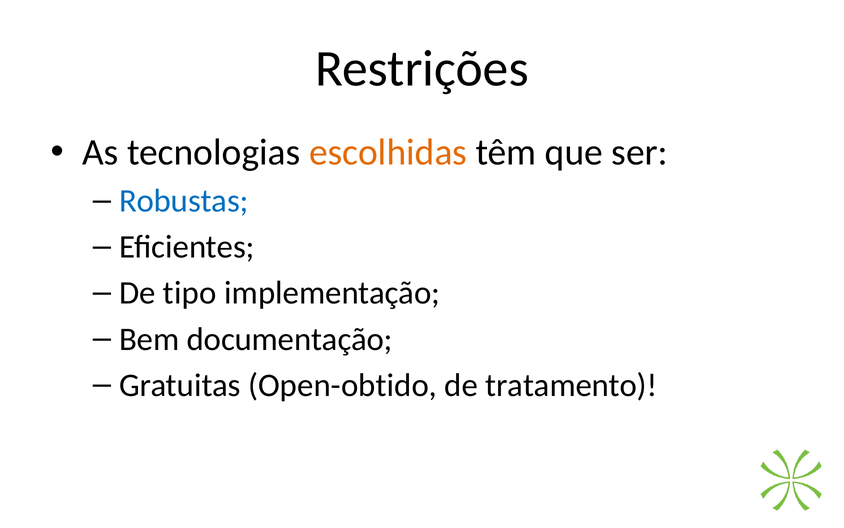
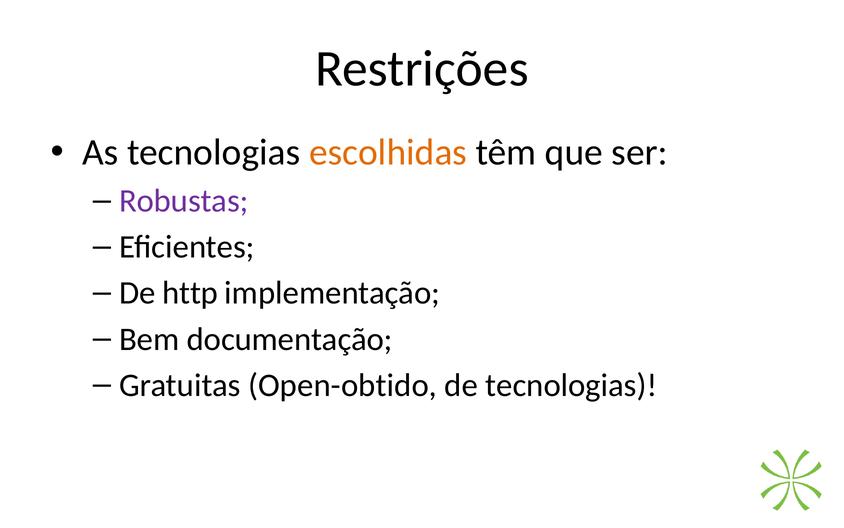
Robustas colour: blue -> purple
tipo: tipo -> http
de tratamento: tratamento -> tecnologias
